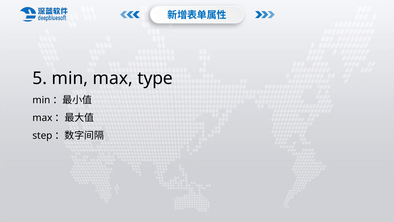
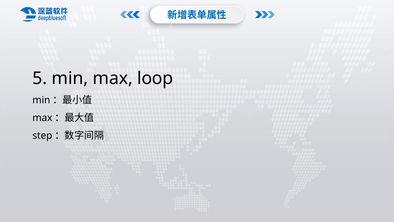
type: type -> loop
